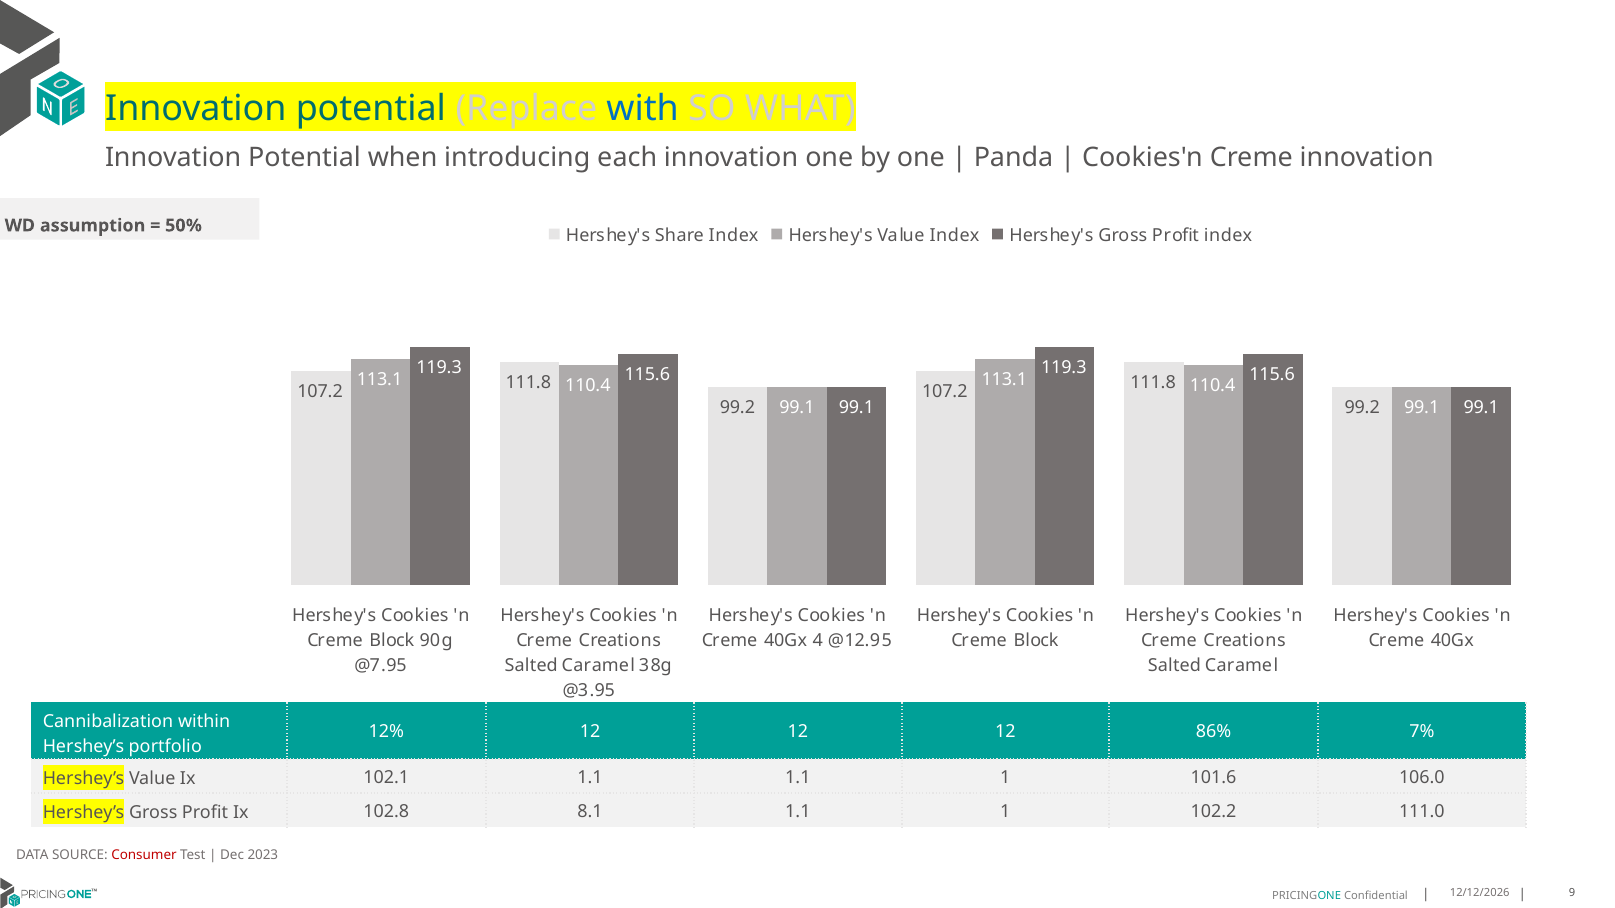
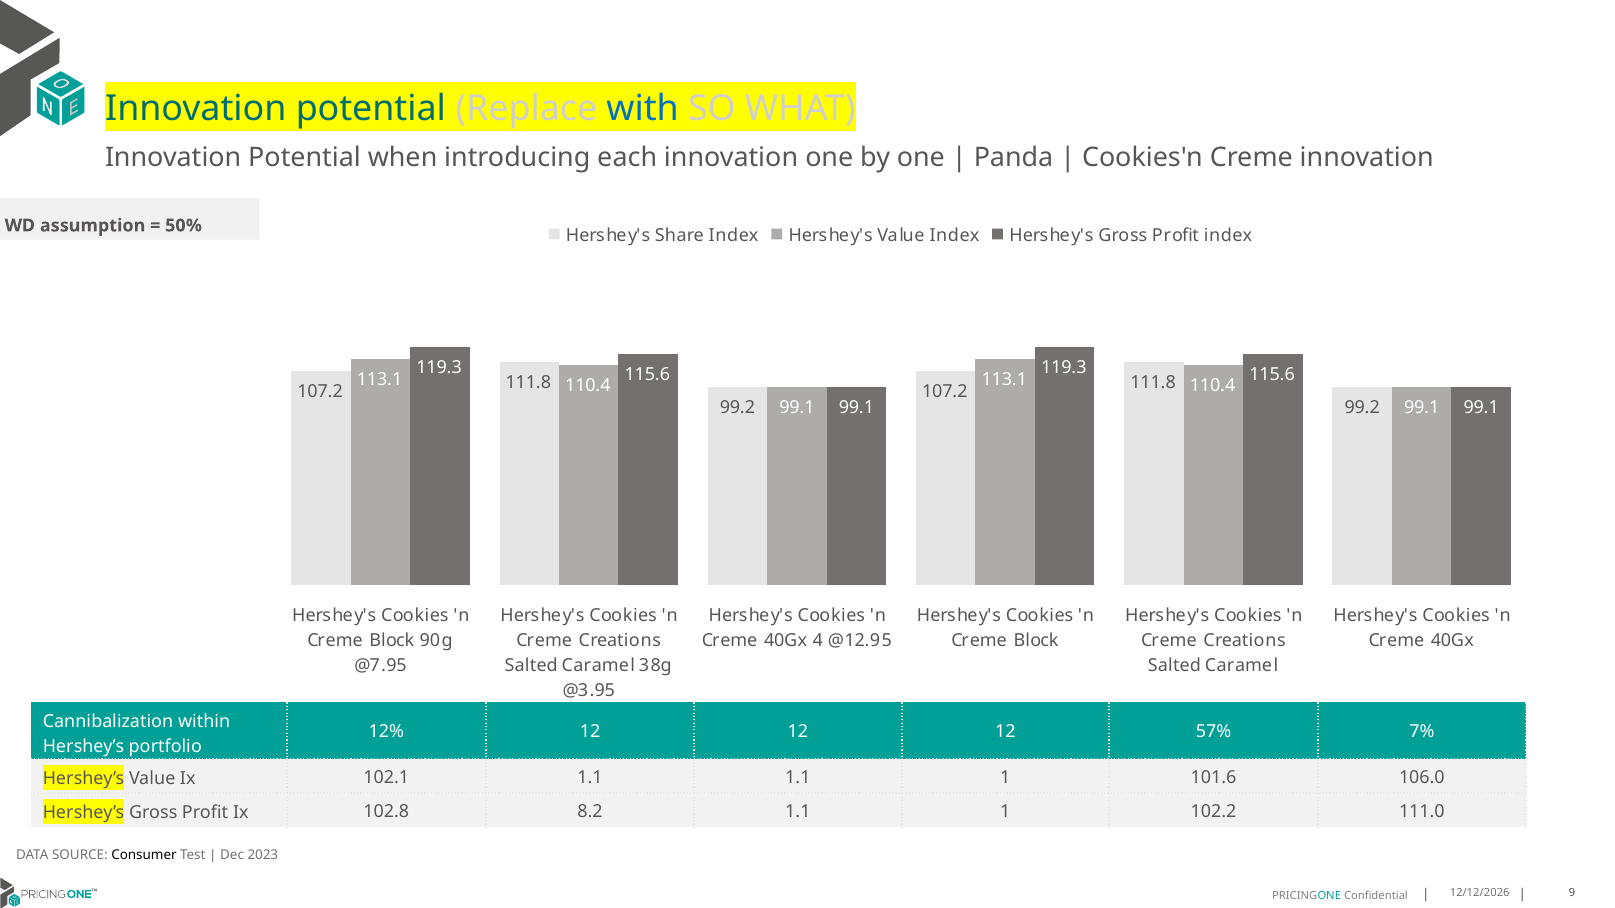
86%: 86% -> 57%
8.1: 8.1 -> 8.2
Consumer colour: red -> black
